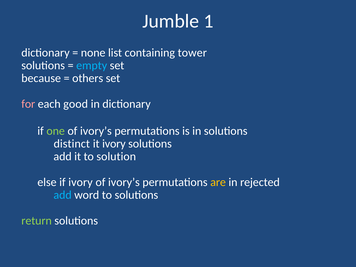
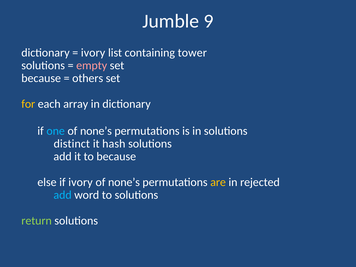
1: 1 -> 9
none at (93, 53): none -> ivory
empty colour: light blue -> pink
for colour: pink -> yellow
good: good -> array
one colour: light green -> light blue
ivory’s at (96, 131): ivory’s -> none’s
it ivory: ivory -> hash
to solution: solution -> because
ivory’s at (124, 182): ivory’s -> none’s
